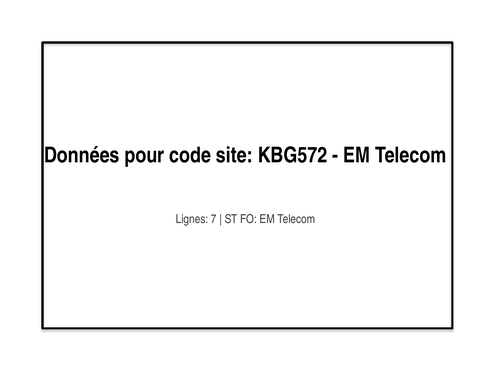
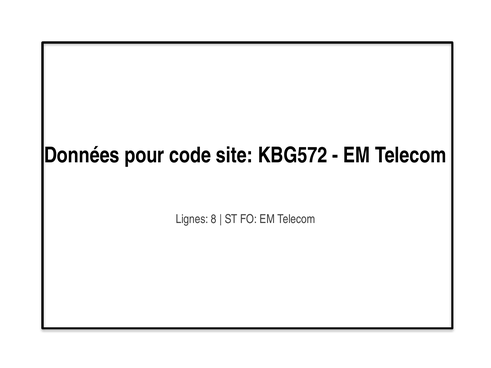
7: 7 -> 8
